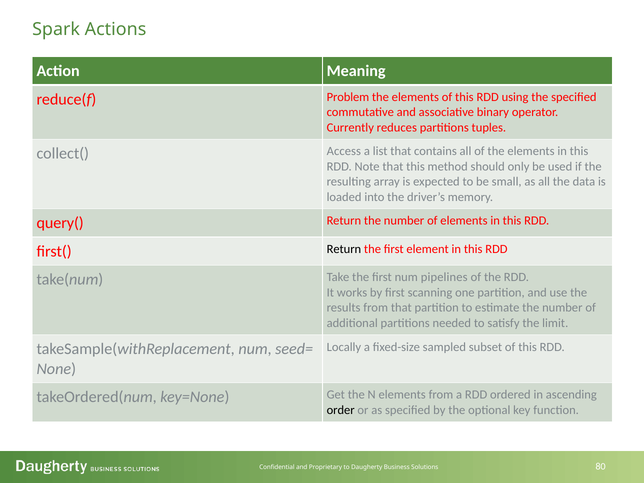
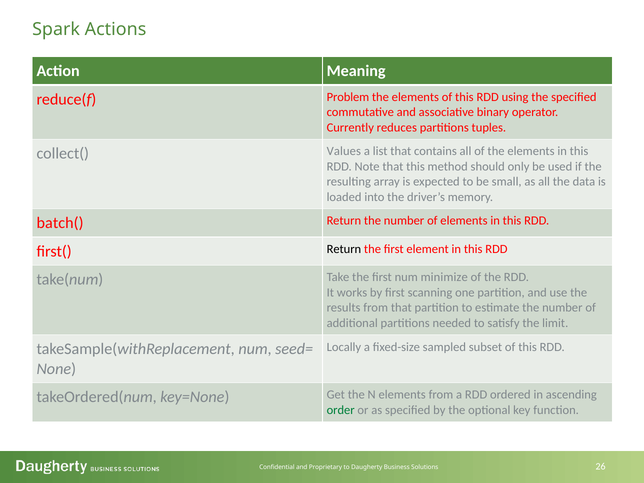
Access: Access -> Values
query(: query( -> batch(
pipelines: pipelines -> minimize
order colour: black -> green
80: 80 -> 26
